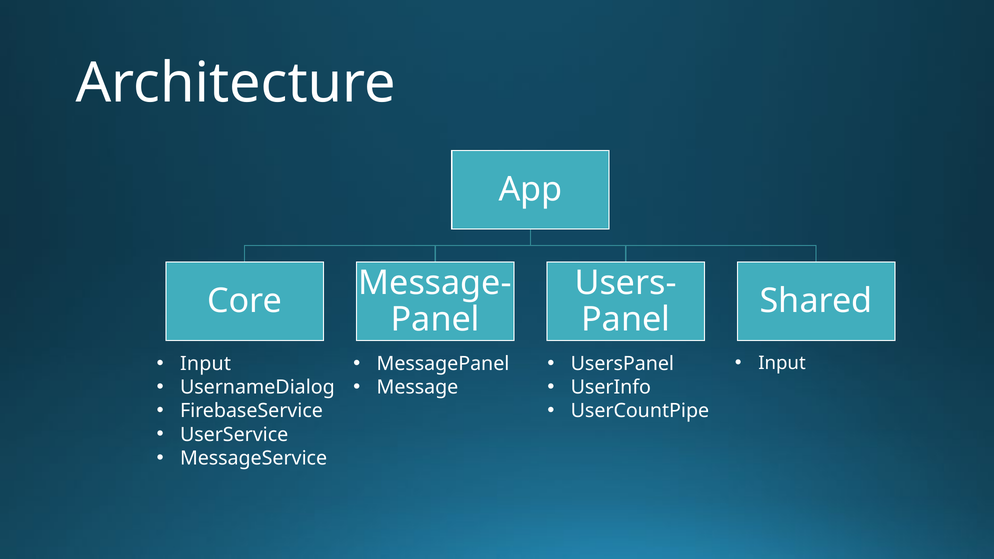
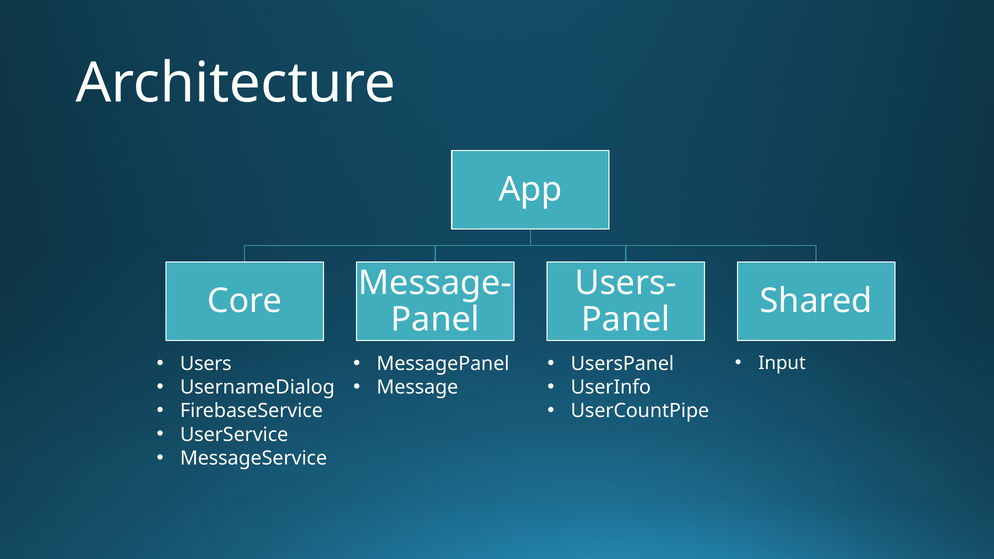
Input at (206, 364): Input -> Users
